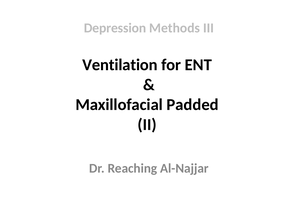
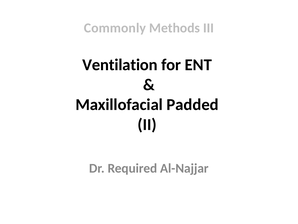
Depression: Depression -> Commonly
Reaching: Reaching -> Required
